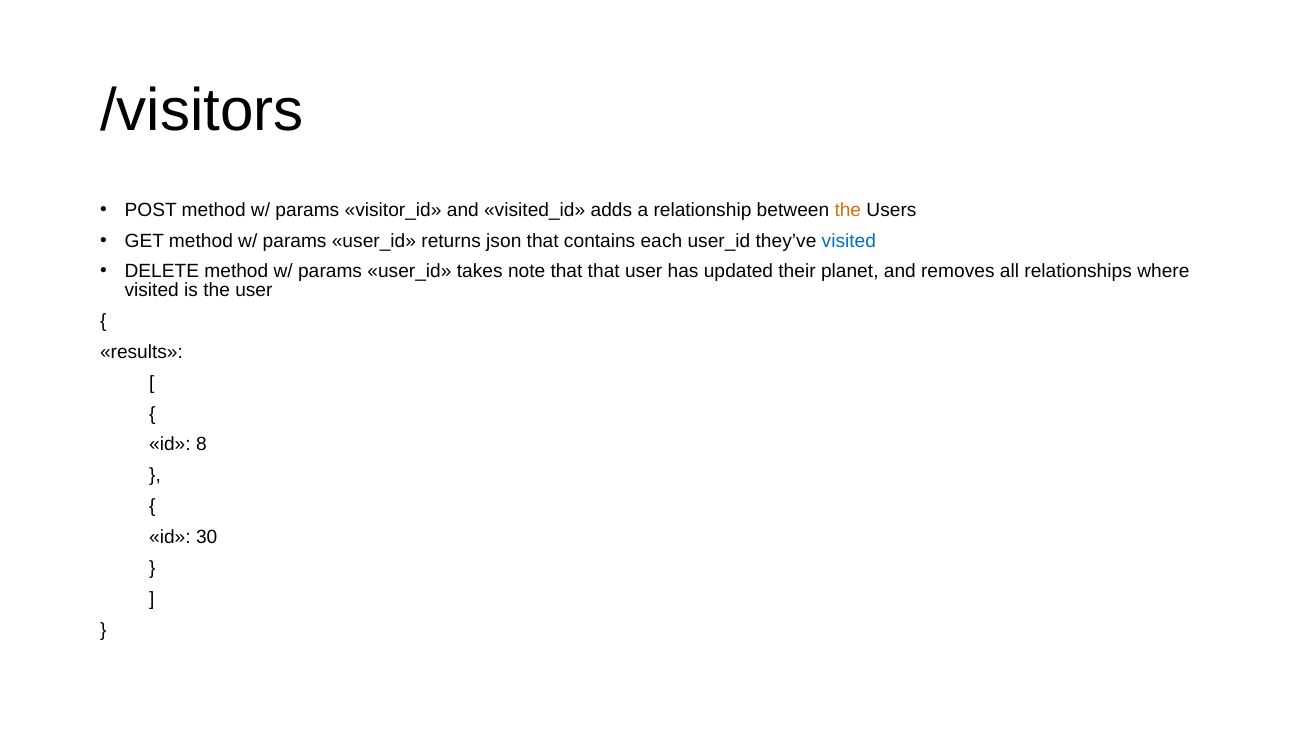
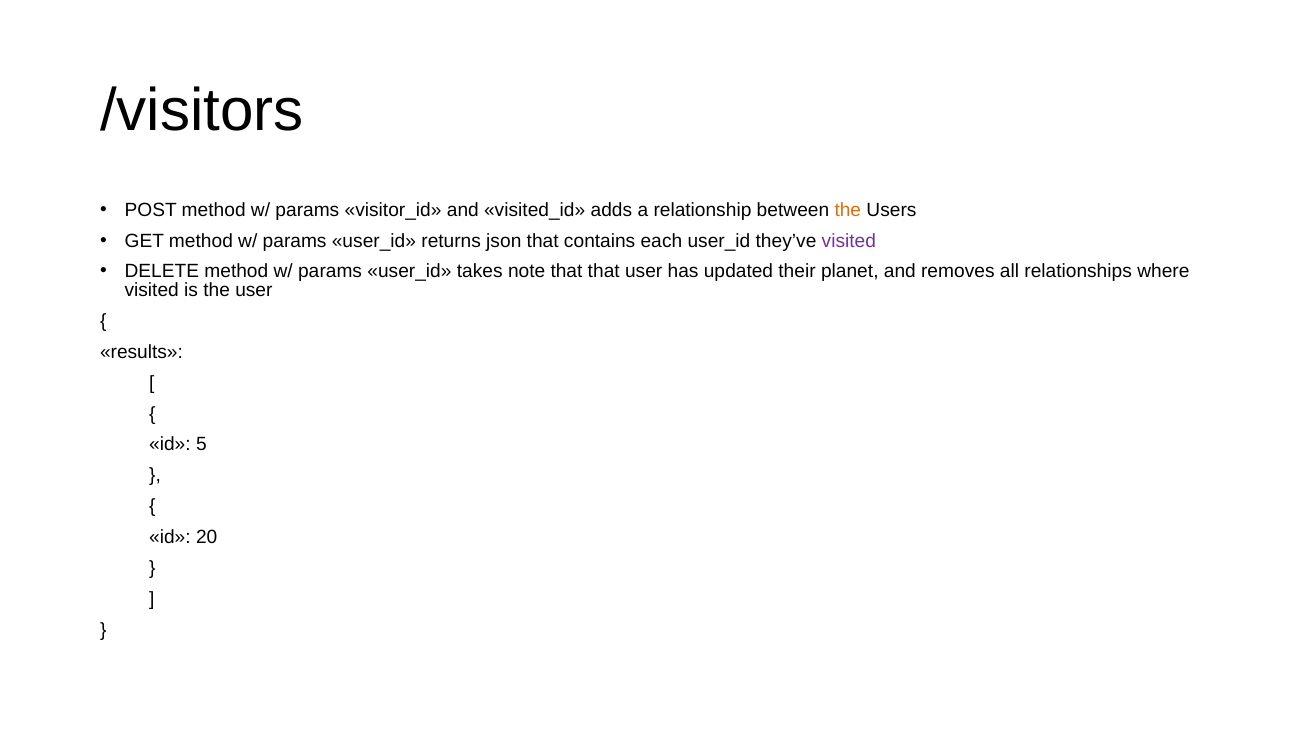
visited at (849, 241) colour: blue -> purple
8: 8 -> 5
30: 30 -> 20
